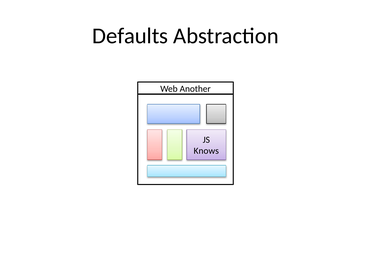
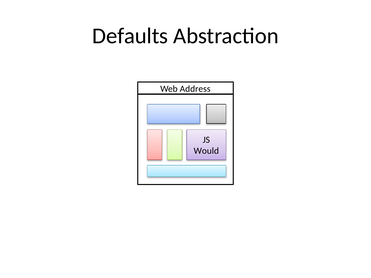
Another: Another -> Address
Knows: Knows -> Would
